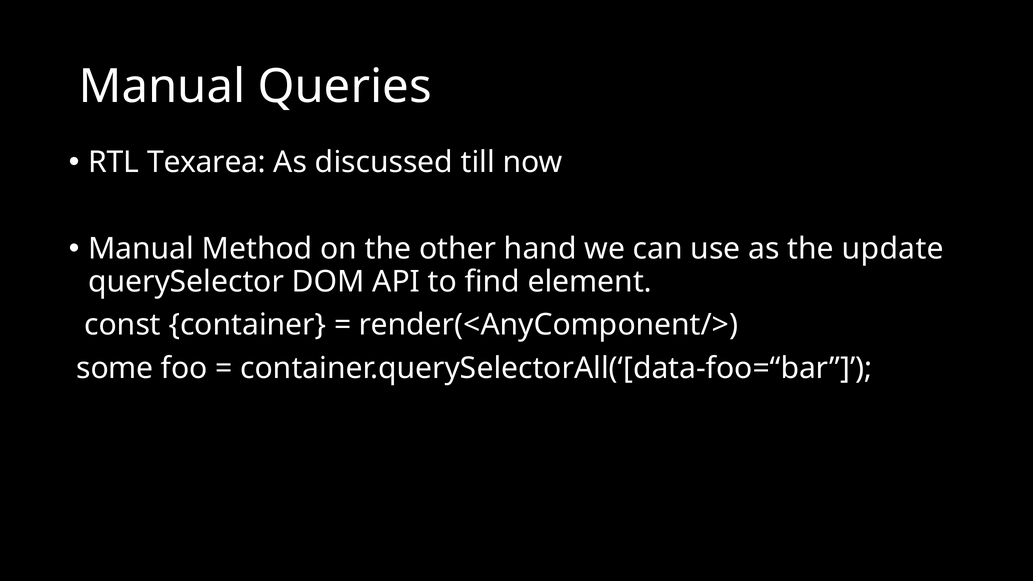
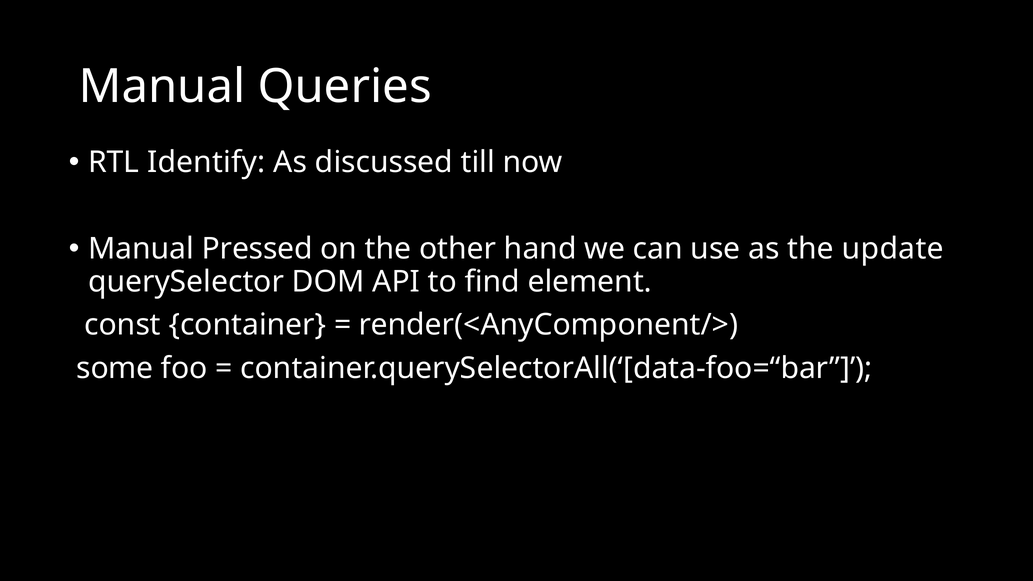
Texarea: Texarea -> Identify
Method: Method -> Pressed
